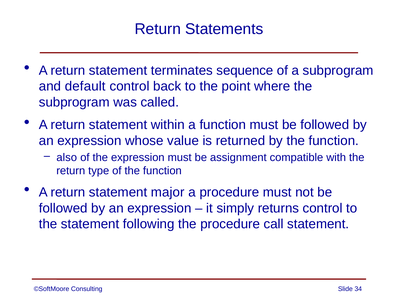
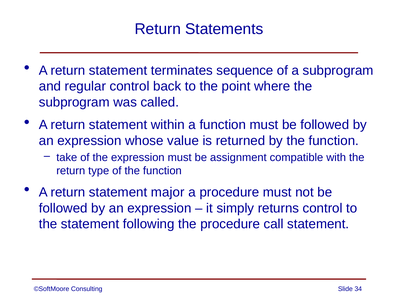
default: default -> regular
also: also -> take
